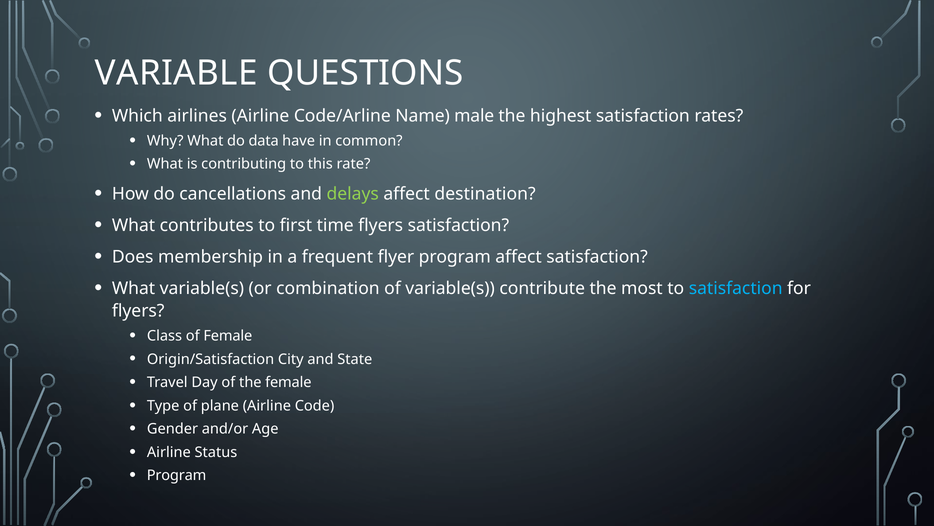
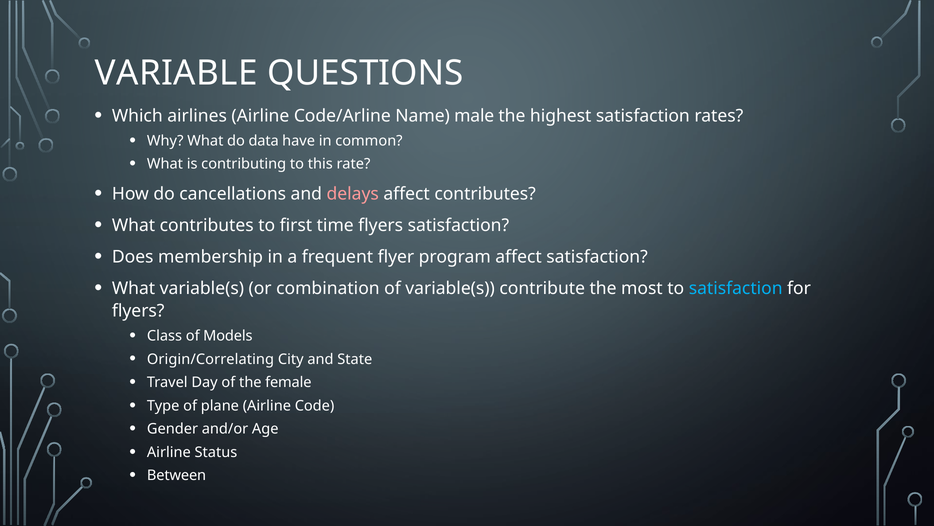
delays colour: light green -> pink
affect destination: destination -> contributes
of Female: Female -> Models
Origin/Satisfaction: Origin/Satisfaction -> Origin/Correlating
Program at (177, 475): Program -> Between
